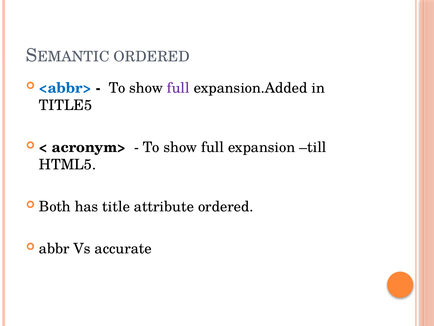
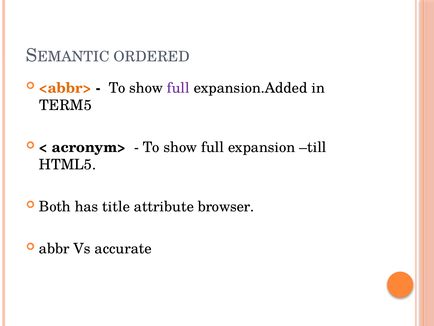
<abbr> colour: blue -> orange
TITLE5: TITLE5 -> TERM5
attribute ordered: ordered -> browser
